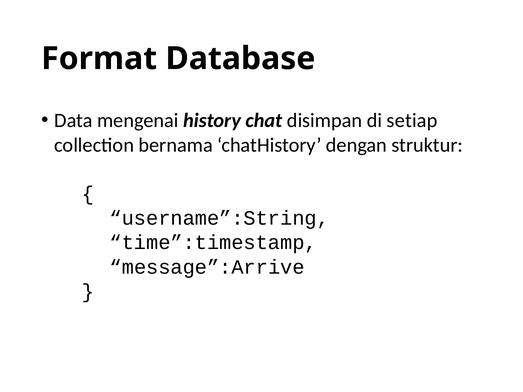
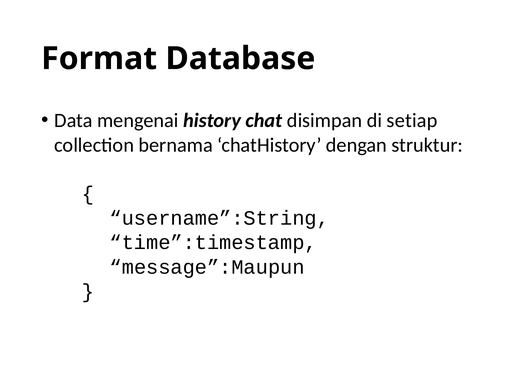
message”:Arrive: message”:Arrive -> message”:Maupun
